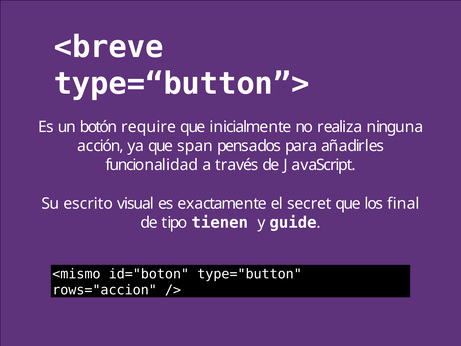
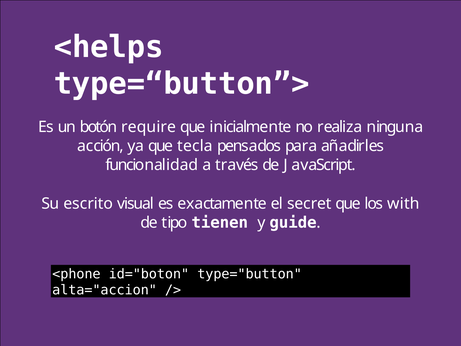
<breve: <breve -> <helps
span: span -> tecla
final: final -> with
<mismo: <mismo -> <phone
rows="accion: rows="accion -> alta="accion
